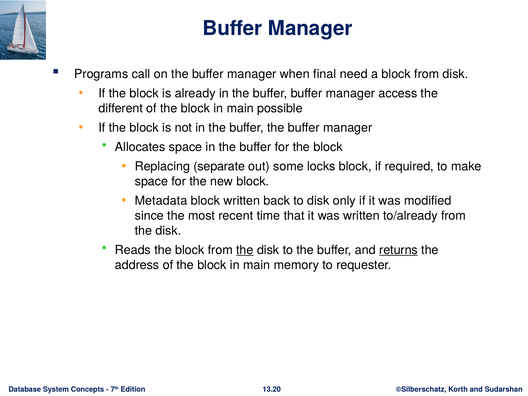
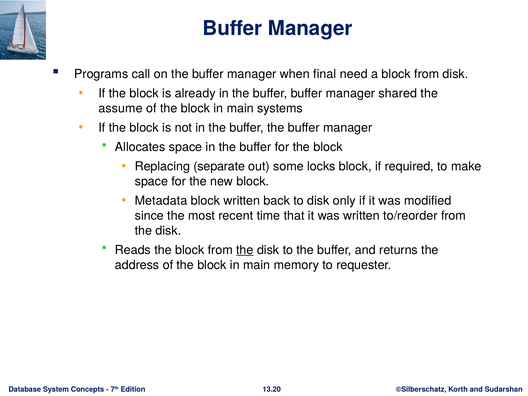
access: access -> shared
different: different -> assume
possible: possible -> systems
to/already: to/already -> to/reorder
returns underline: present -> none
